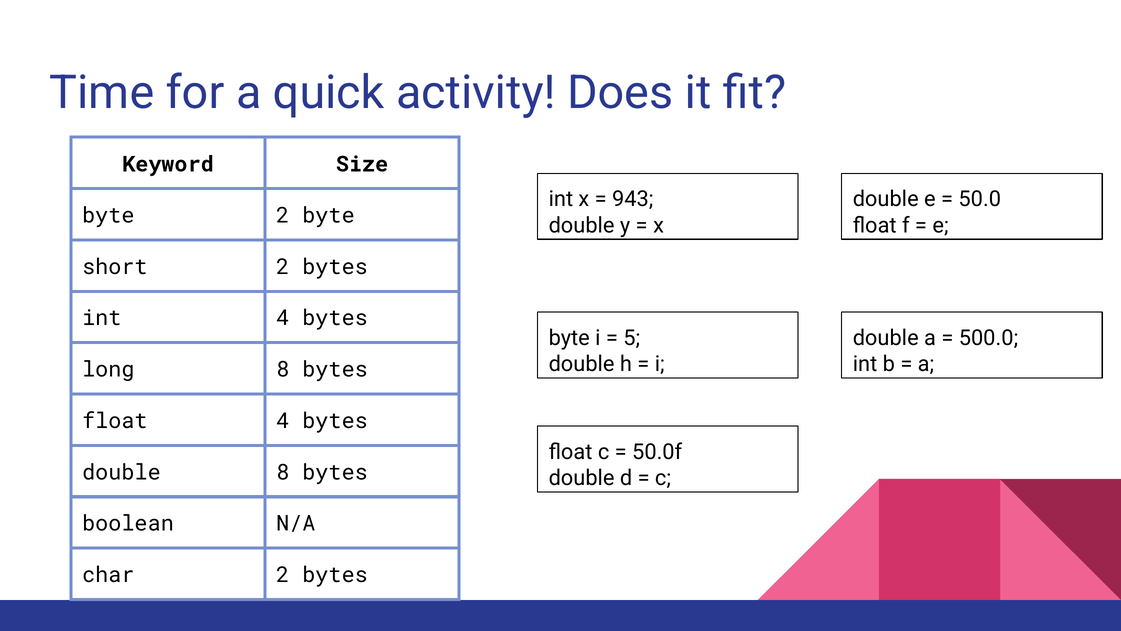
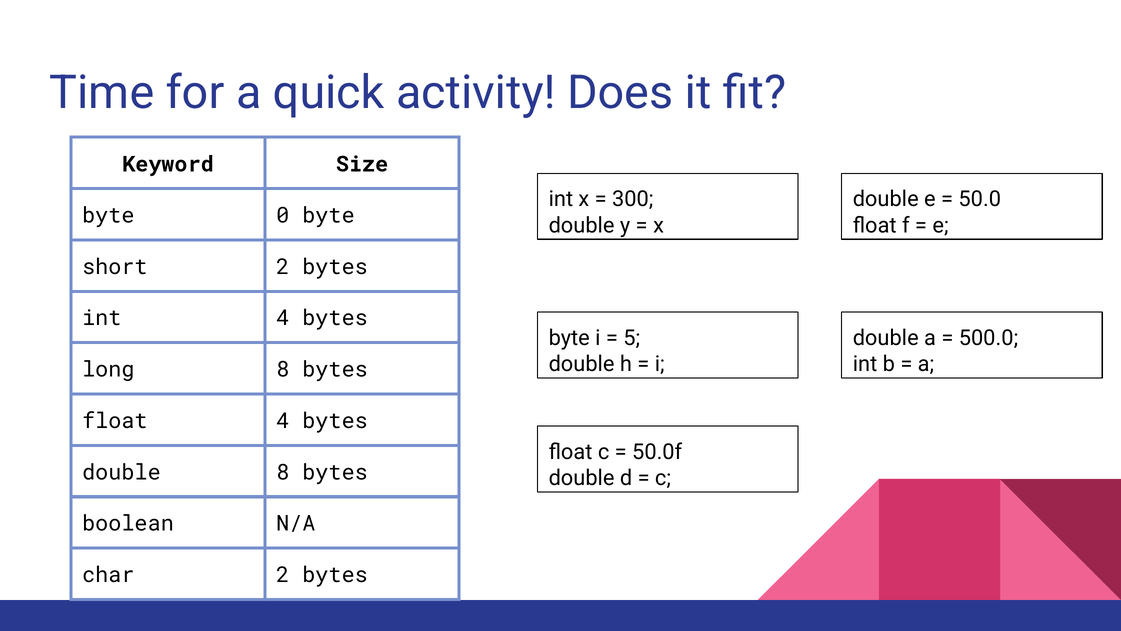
943: 943 -> 300
byte 2: 2 -> 0
